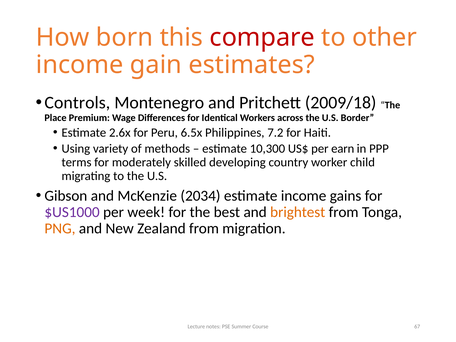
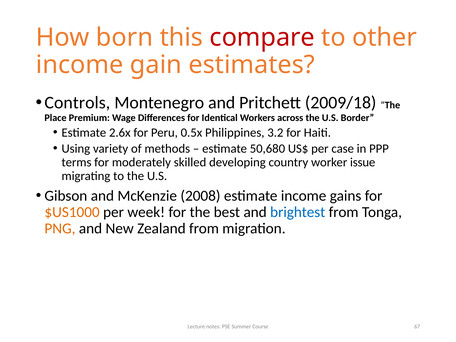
6.5x: 6.5x -> 0.5x
7.2: 7.2 -> 3.2
10,300: 10,300 -> 50,680
earn: earn -> case
child: child -> issue
2034: 2034 -> 2008
$US1000 colour: purple -> orange
brightest colour: orange -> blue
